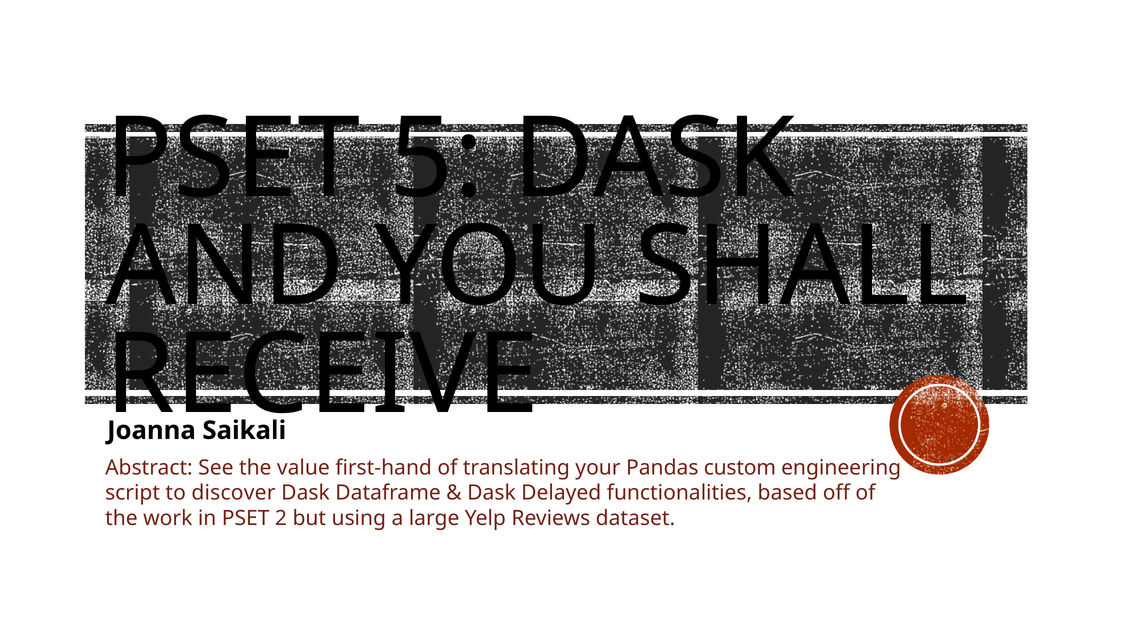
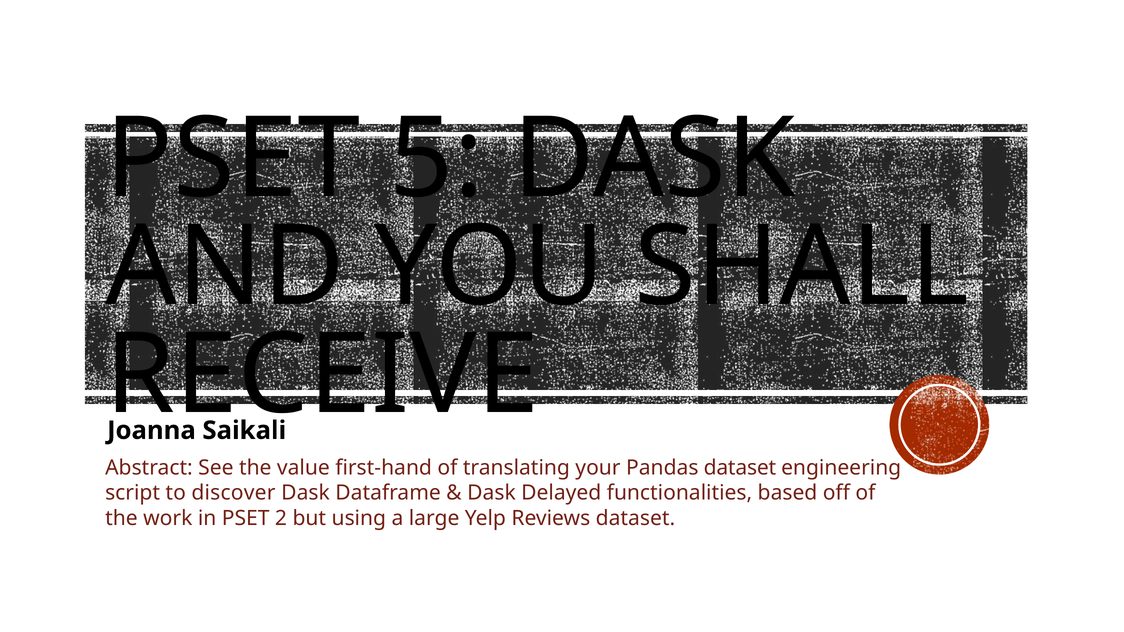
Pandas custom: custom -> dataset
